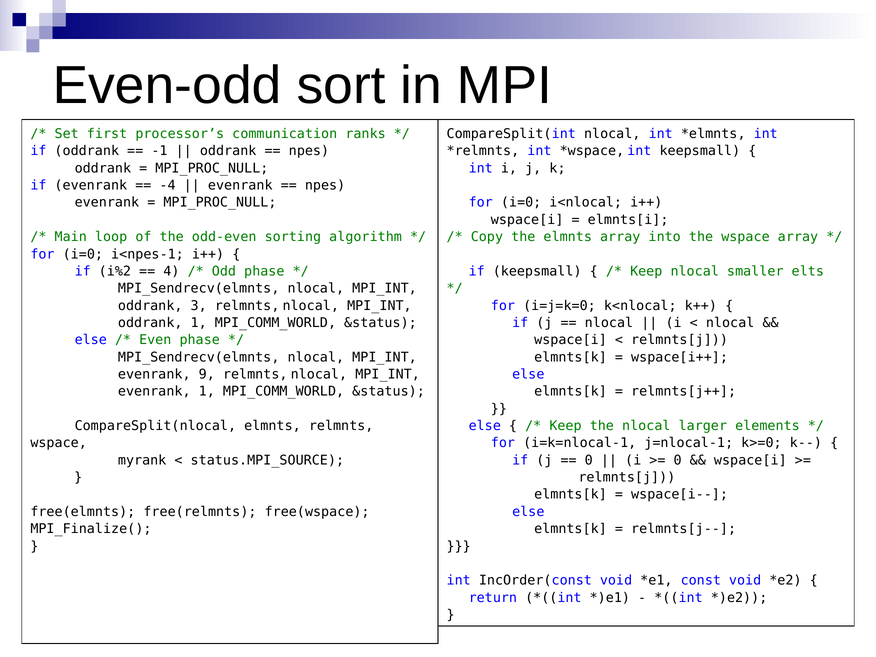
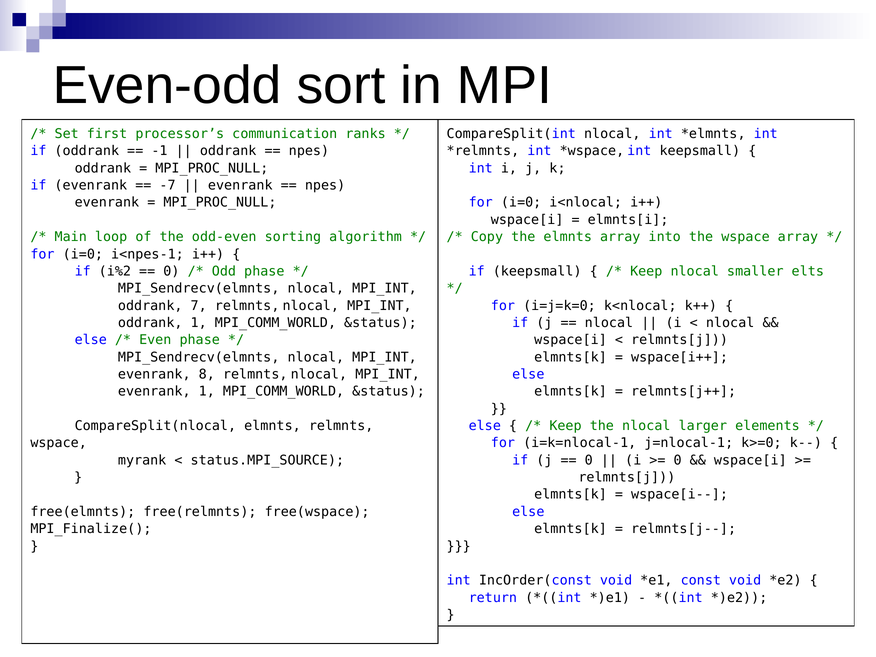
-4: -4 -> -7
4 at (171, 271): 4 -> 0
3: 3 -> 7
9: 9 -> 8
